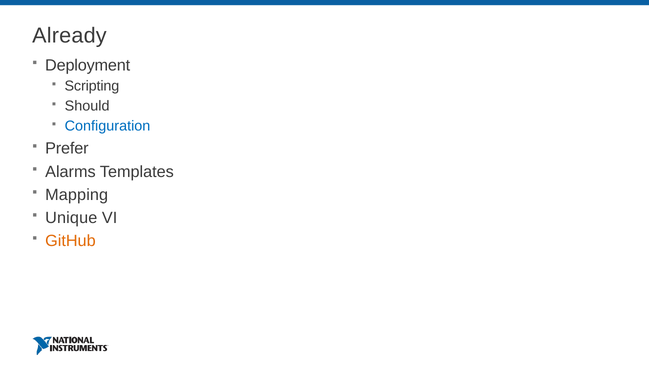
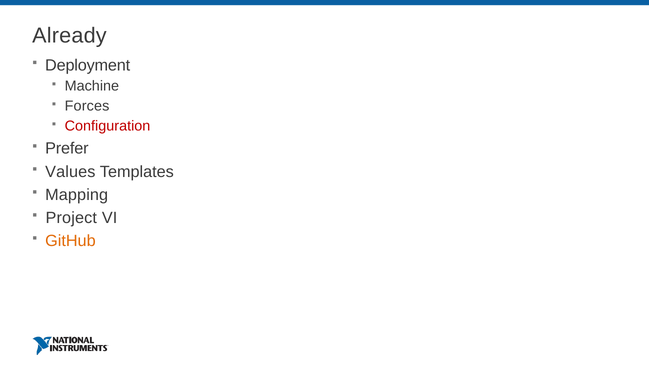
Scripting: Scripting -> Machine
Should: Should -> Forces
Configuration colour: blue -> red
Alarms: Alarms -> Values
Unique: Unique -> Project
